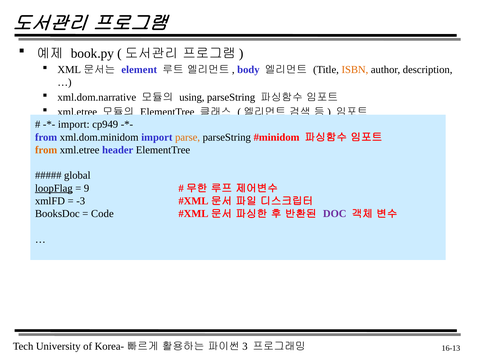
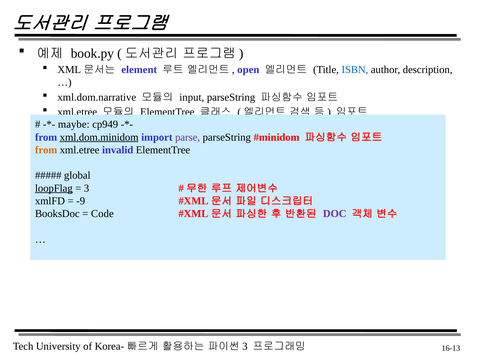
body: body -> open
ISBN colour: orange -> blue
using: using -> input
import at (74, 124): import -> maybe
xml.dom.minidom underline: none -> present
parse colour: orange -> purple
header: header -> invalid
9: 9 -> 3
-3: -3 -> -9
